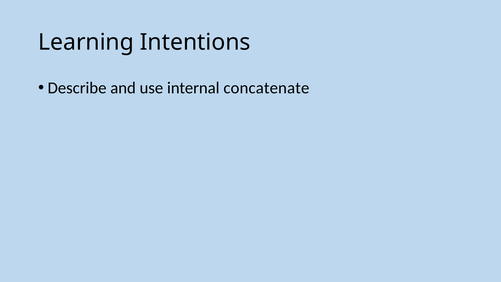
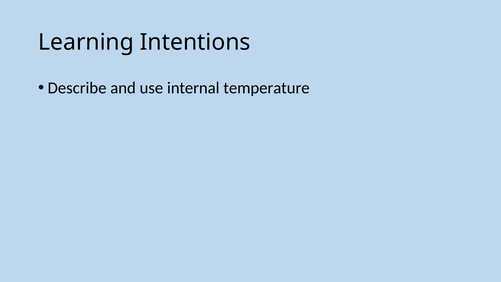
concatenate: concatenate -> temperature
